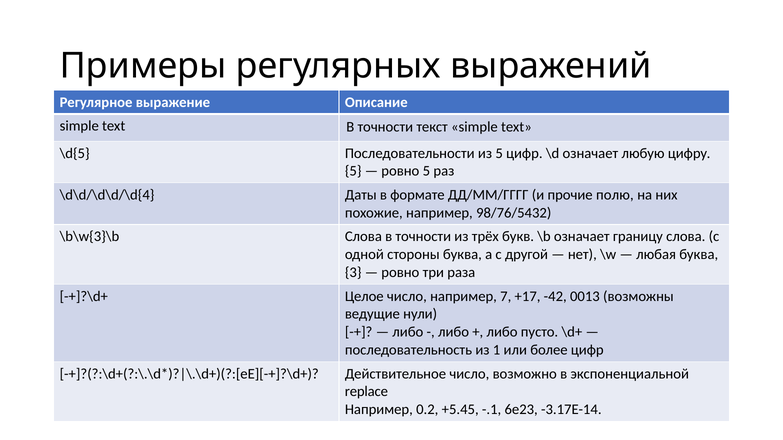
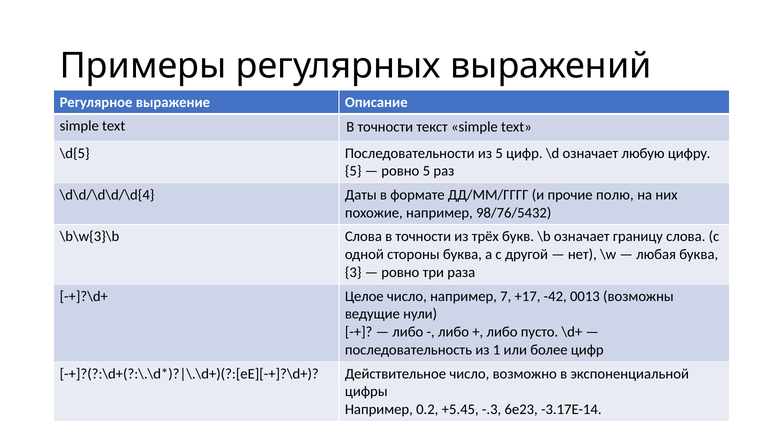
replace: replace -> цифры
-.1: -.1 -> -.3
